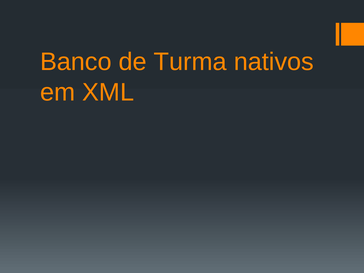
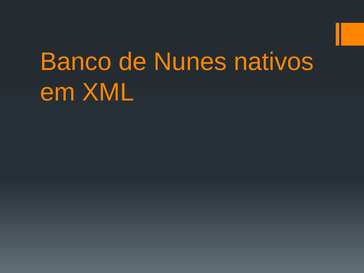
Turma: Turma -> Nunes
